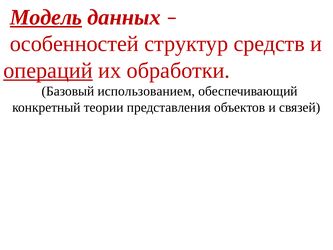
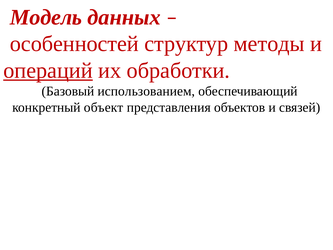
Модель underline: present -> none
средств: средств -> методы
теории: теории -> объект
